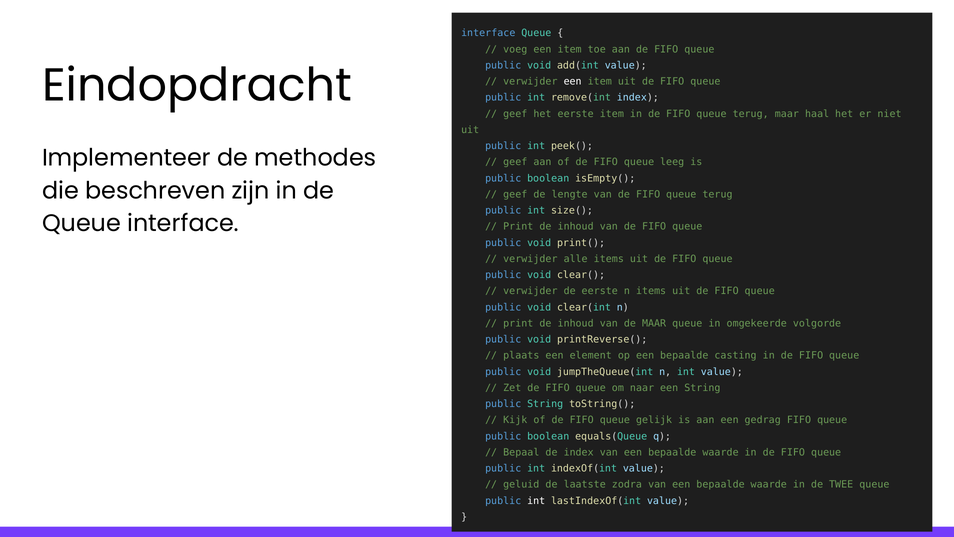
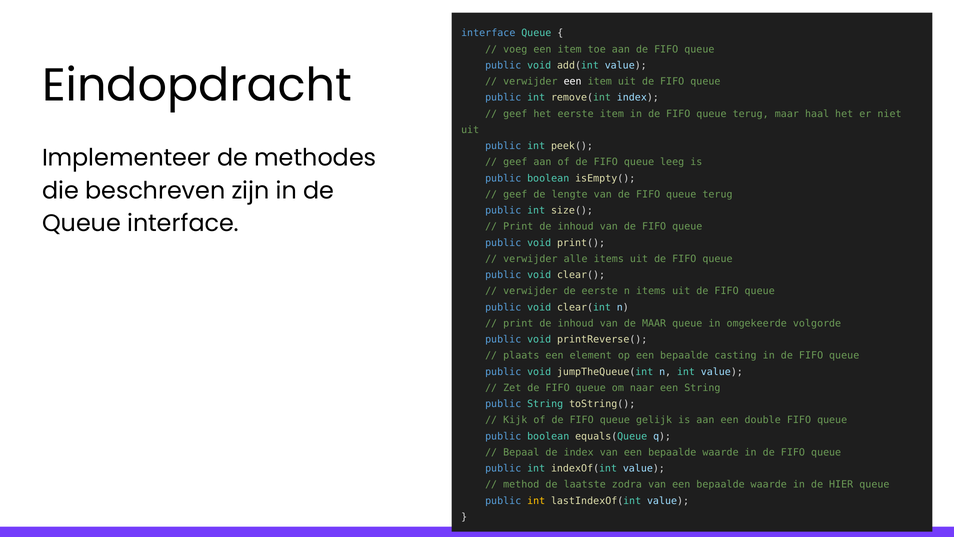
gedrag: gedrag -> double
geluid: geluid -> method
TWEE: TWEE -> HIER
int at (536, 500) colour: white -> yellow
